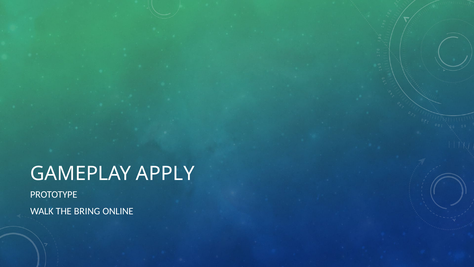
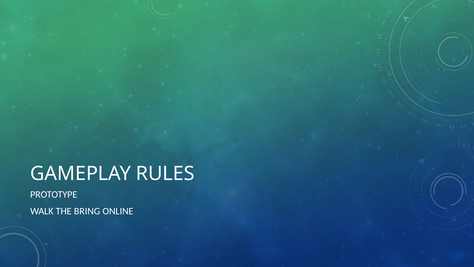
APPLY: APPLY -> RULES
